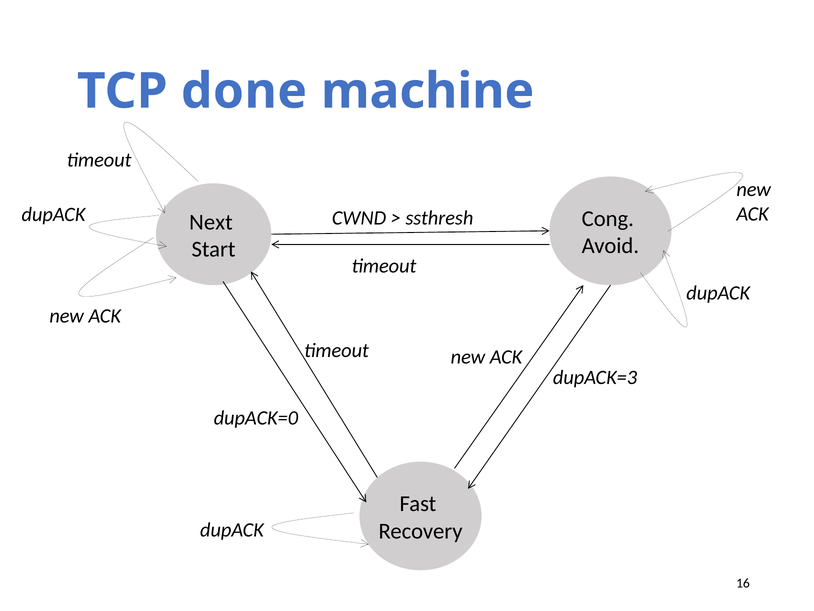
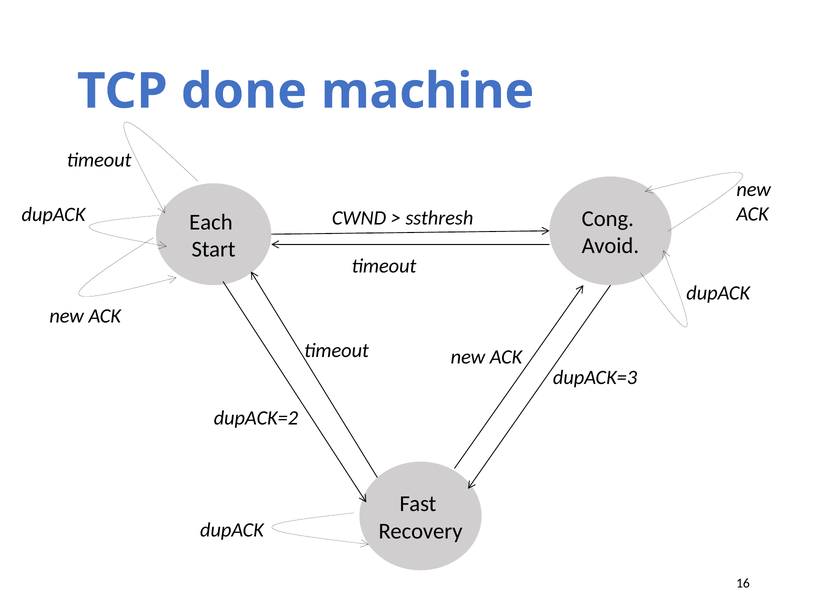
Next: Next -> Each
dupACK=0: dupACK=0 -> dupACK=2
